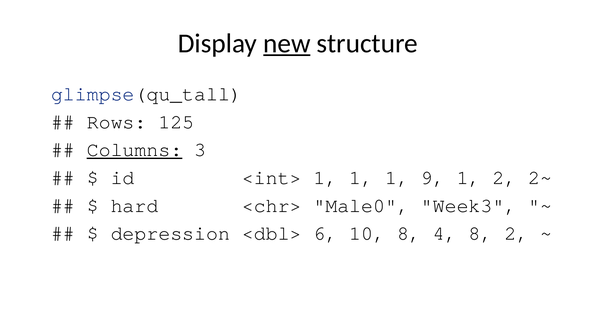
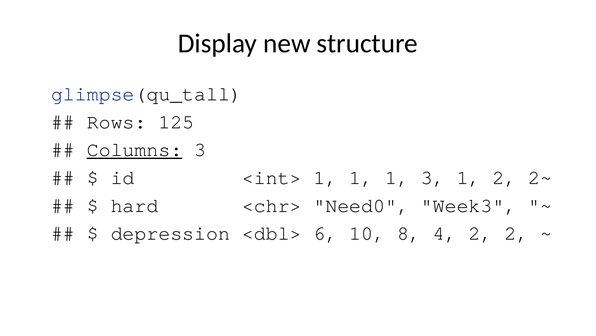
new underline: present -> none
1 9: 9 -> 3
Male0: Male0 -> Need0
4 8: 8 -> 2
